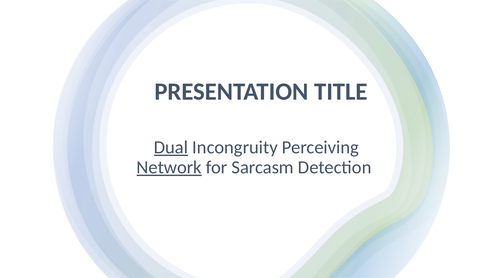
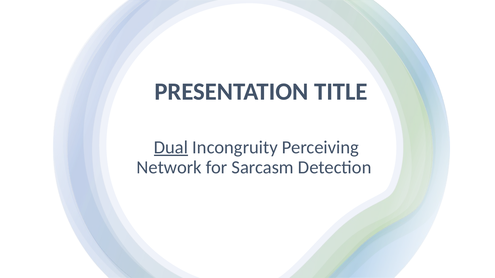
Network underline: present -> none
